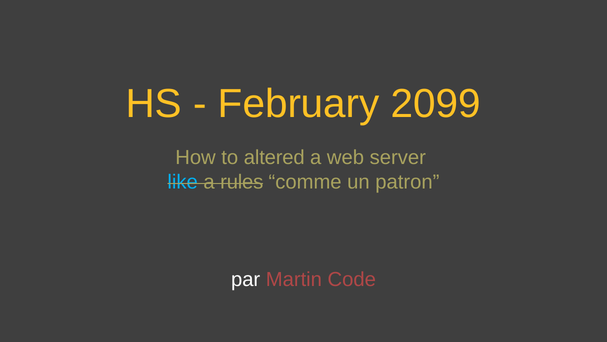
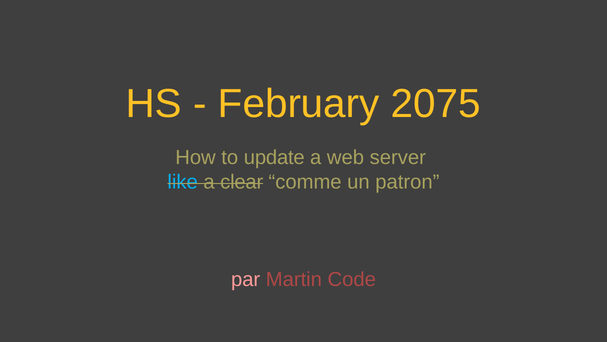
2099: 2099 -> 2075
altered: altered -> update
rules: rules -> clear
par colour: white -> pink
